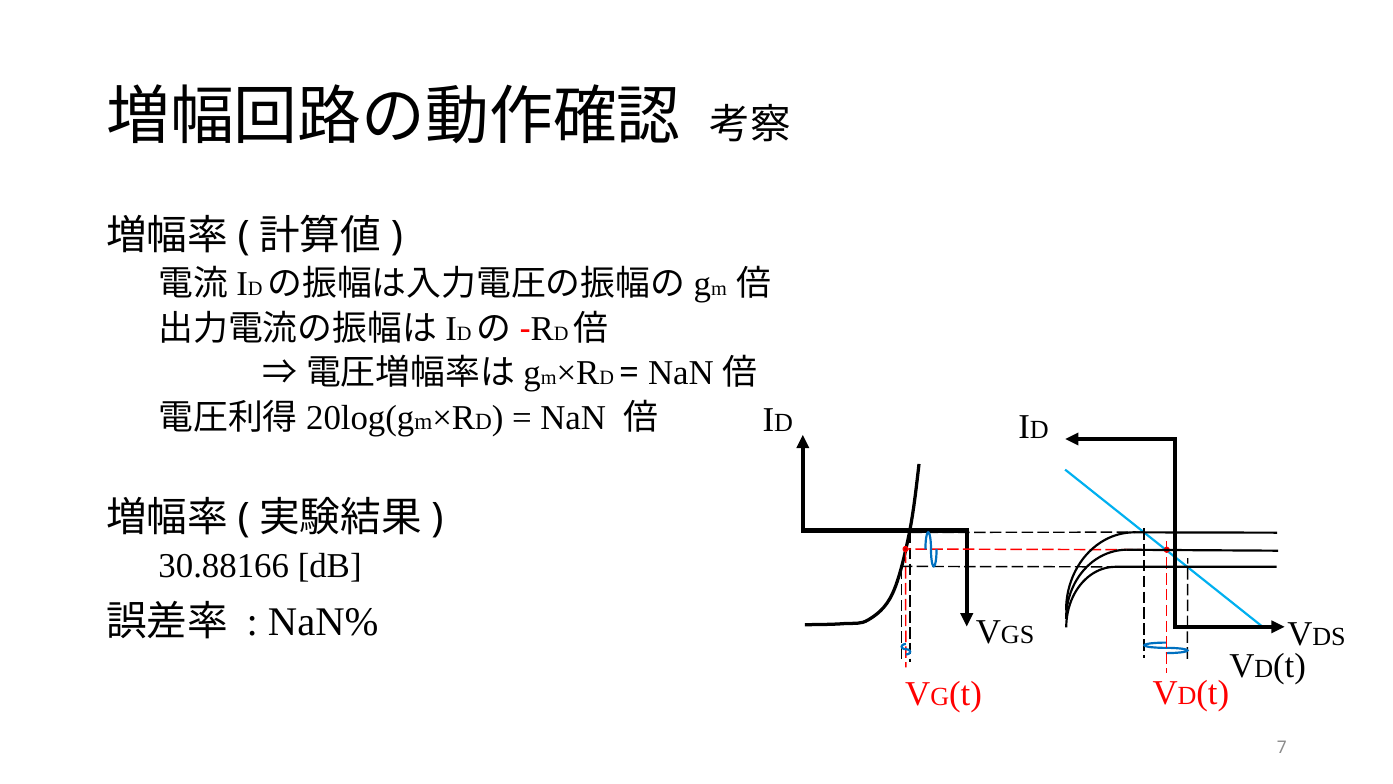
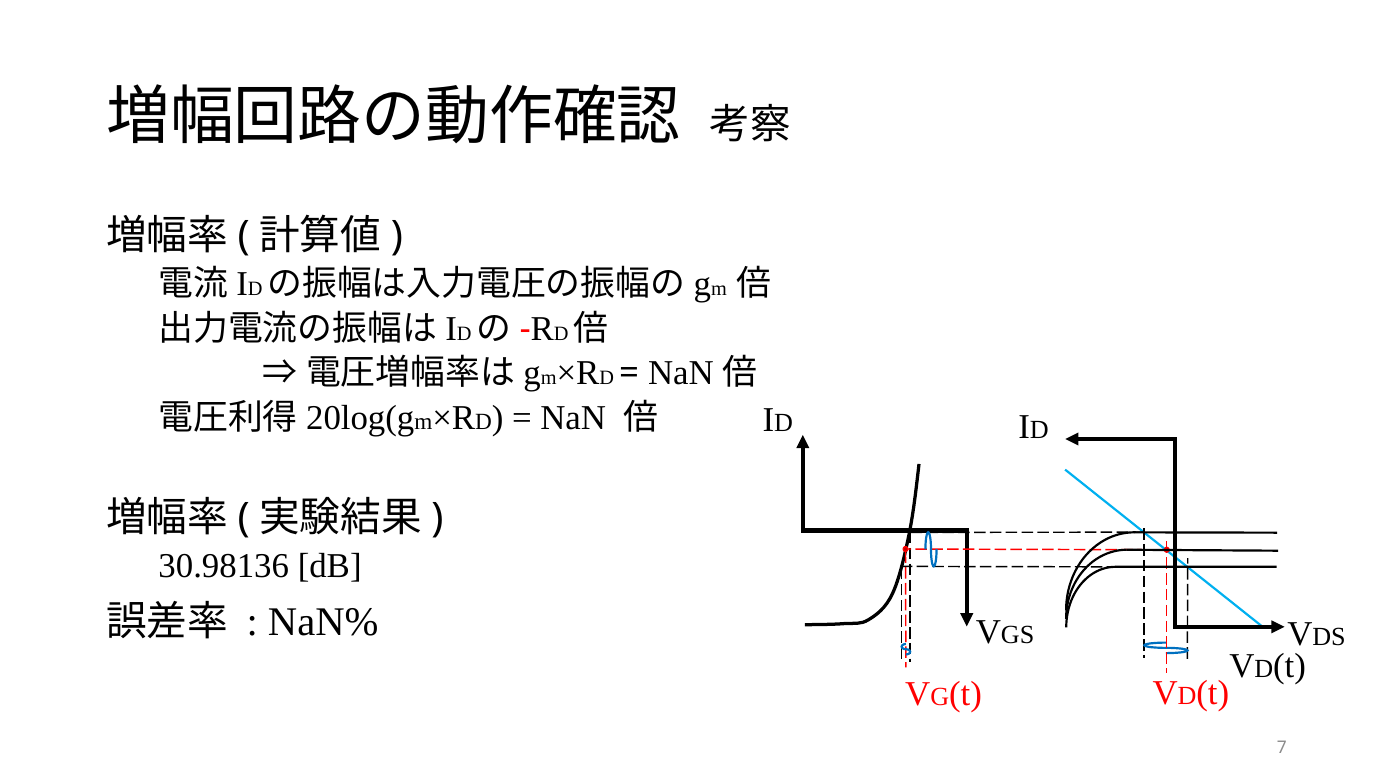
30.88166: 30.88166 -> 30.98136
